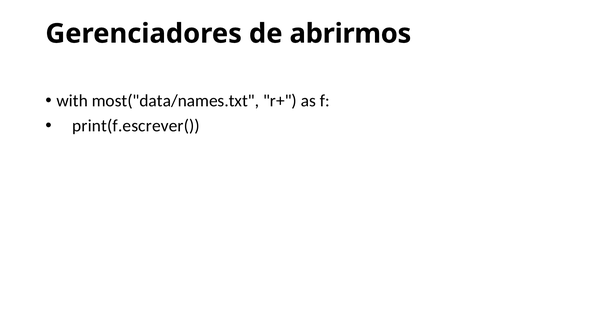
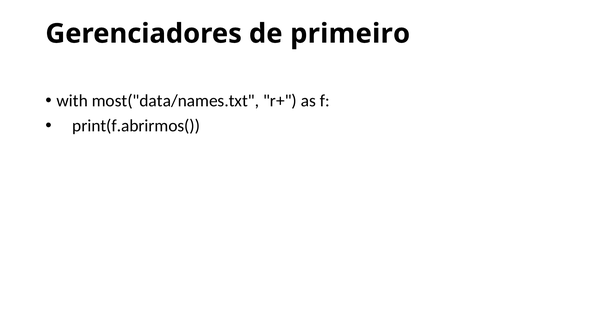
abrirmos: abrirmos -> primeiro
print(f.escrever(: print(f.escrever( -> print(f.abrirmos(
